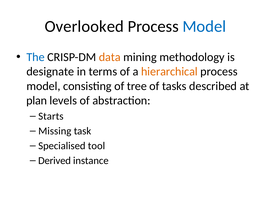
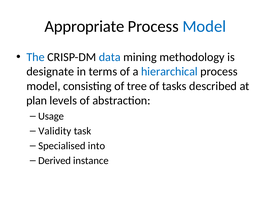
Overlooked: Overlooked -> Appropriate
data colour: orange -> blue
hierarchical colour: orange -> blue
Starts: Starts -> Usage
Missing: Missing -> Validity
tool: tool -> into
